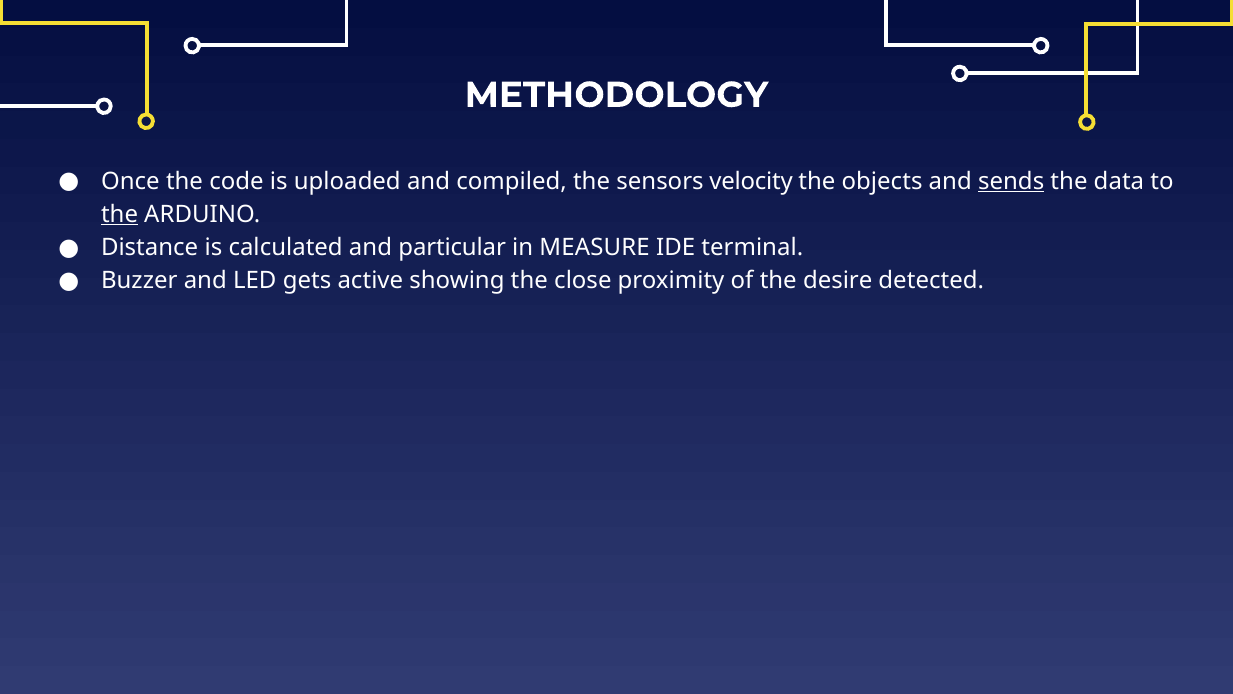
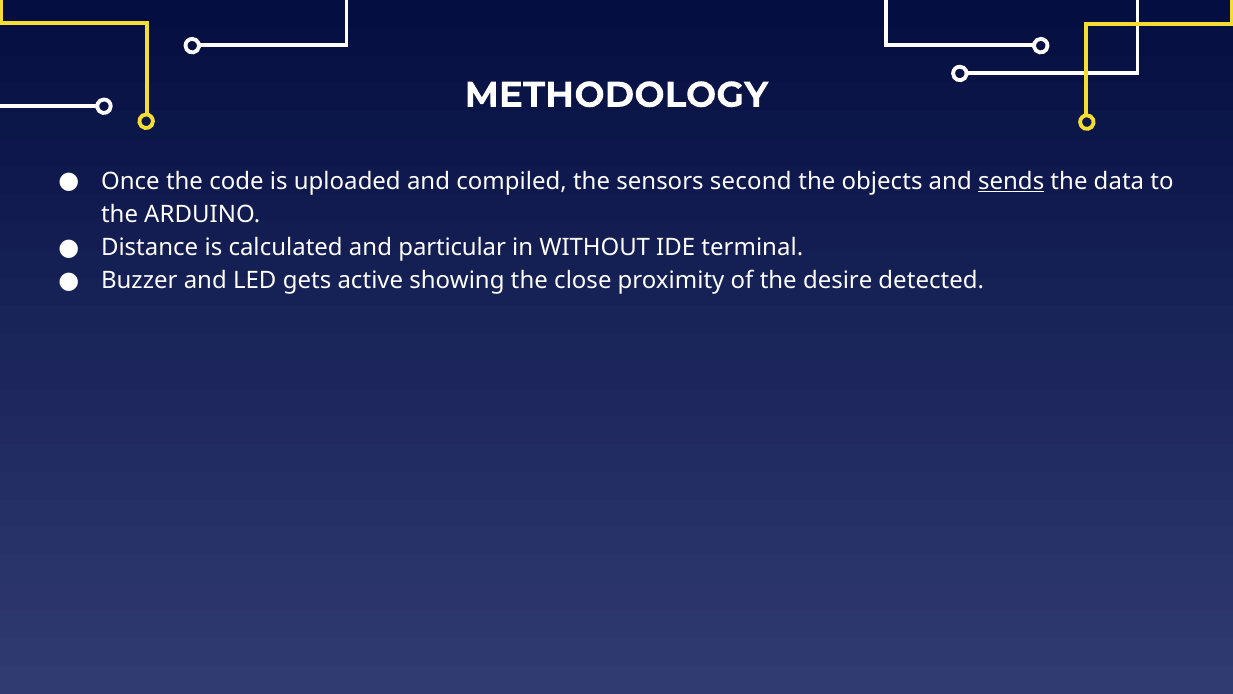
velocity: velocity -> second
the at (120, 214) underline: present -> none
MEASURE: MEASURE -> WITHOUT
